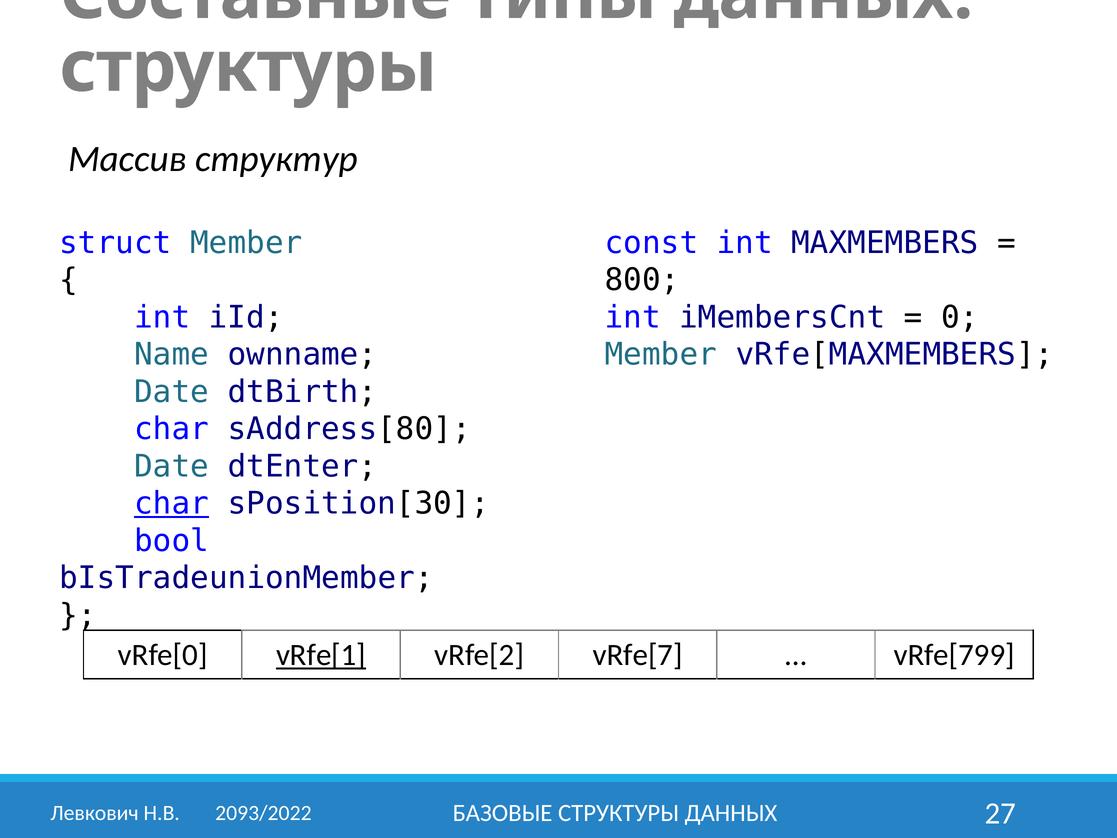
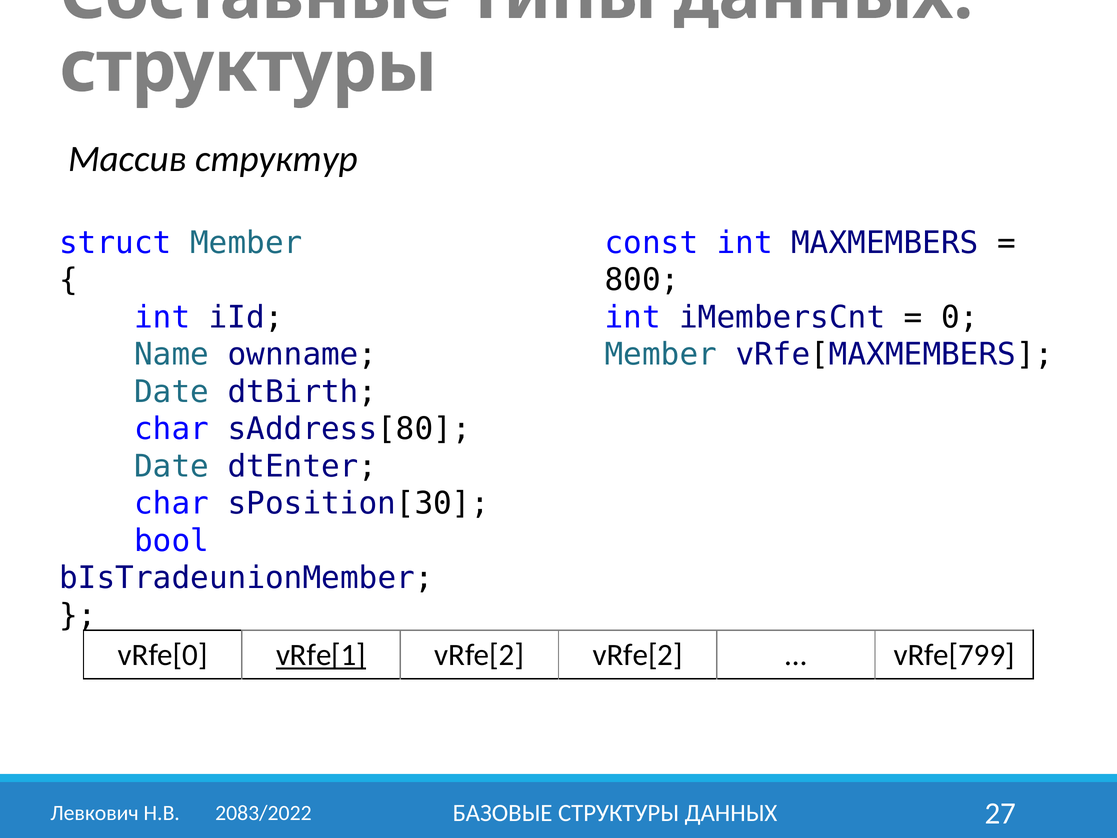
char at (172, 504) underline: present -> none
vRfe[2 vRfe[7: vRfe[7 -> vRfe[2
2093/2022: 2093/2022 -> 2083/2022
